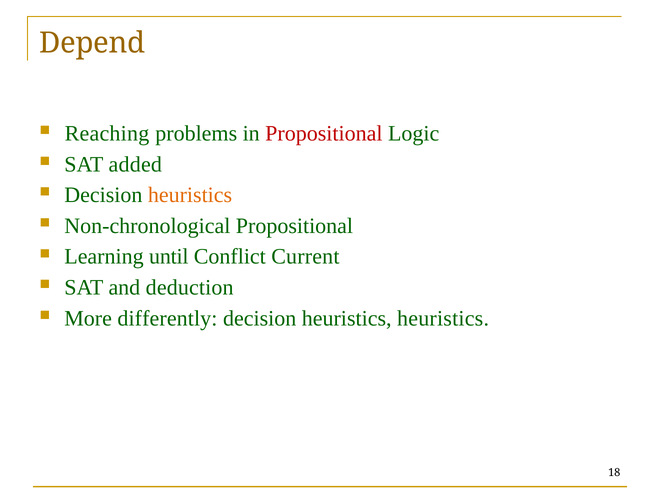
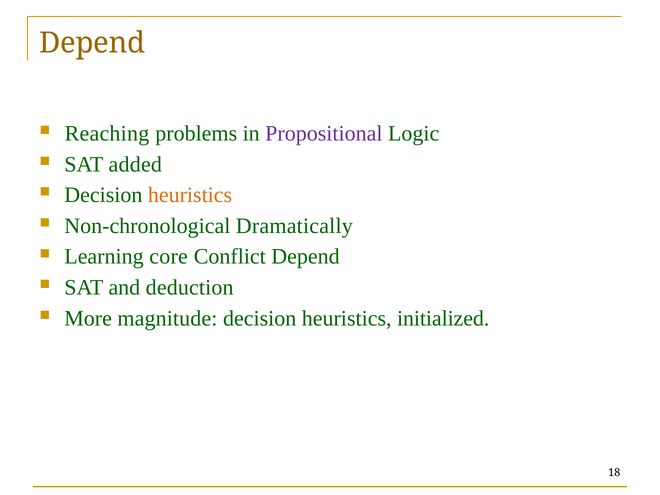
Propositional at (324, 134) colour: red -> purple
Non-chronological Propositional: Propositional -> Dramatically
until: until -> core
Conflict Current: Current -> Depend
differently: differently -> magnitude
heuristics heuristics: heuristics -> initialized
